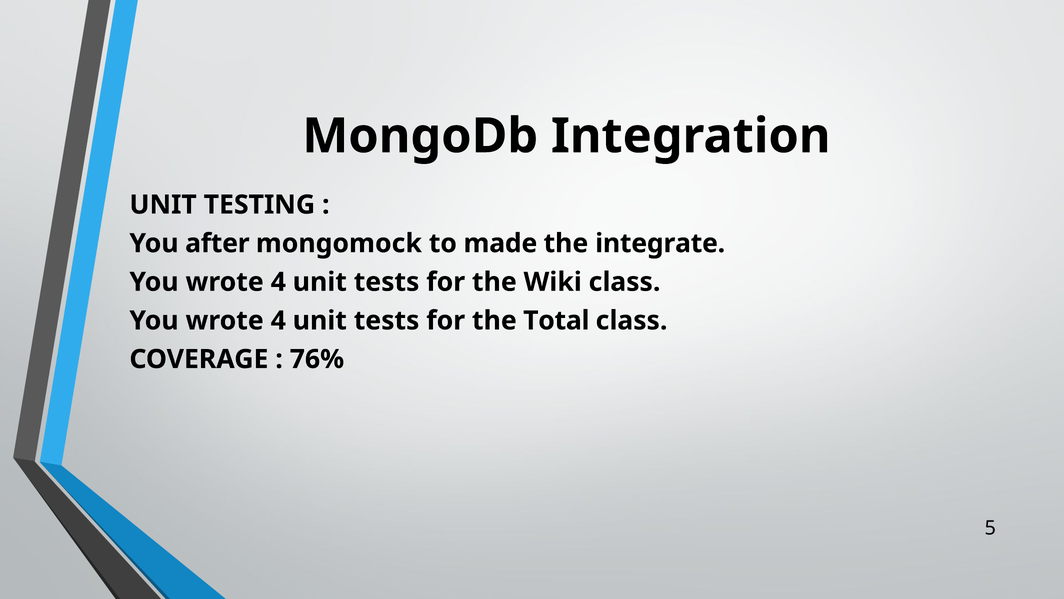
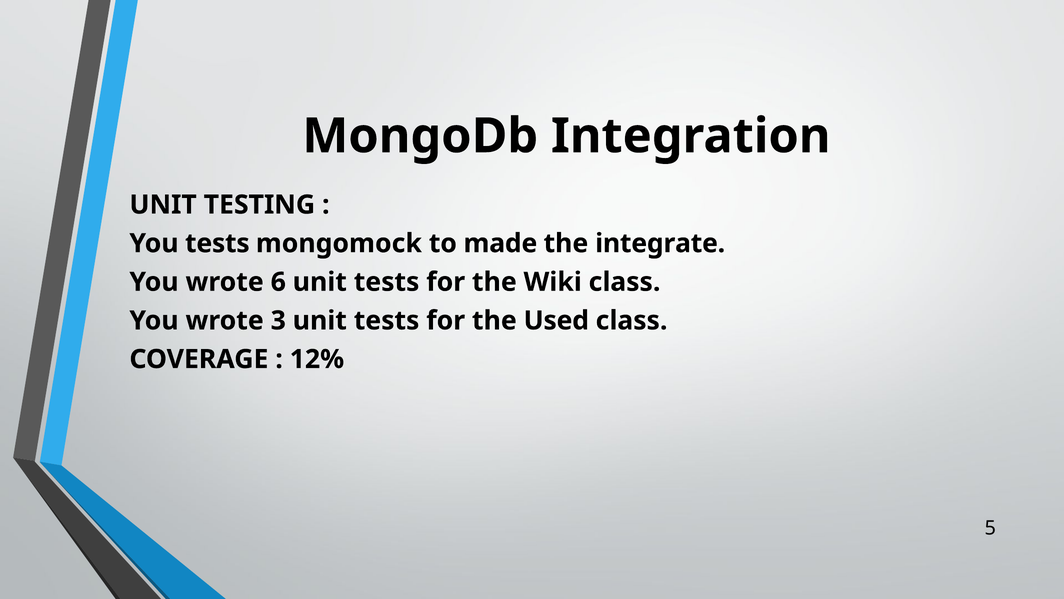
You after: after -> tests
4 at (278, 282): 4 -> 6
4 at (278, 320): 4 -> 3
Total: Total -> Used
76%: 76% -> 12%
